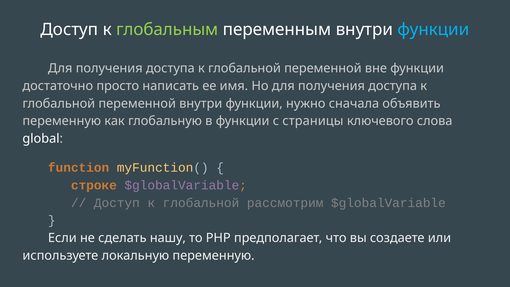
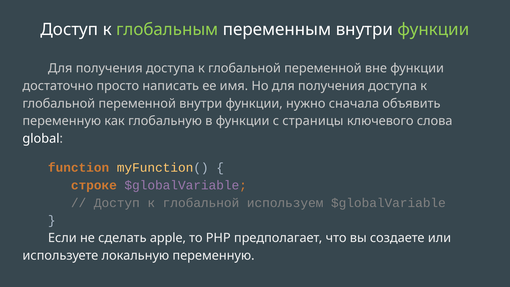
функции at (433, 30) colour: light blue -> light green
рассмотрим: рассмотрим -> используем
нашу: нашу -> apple
